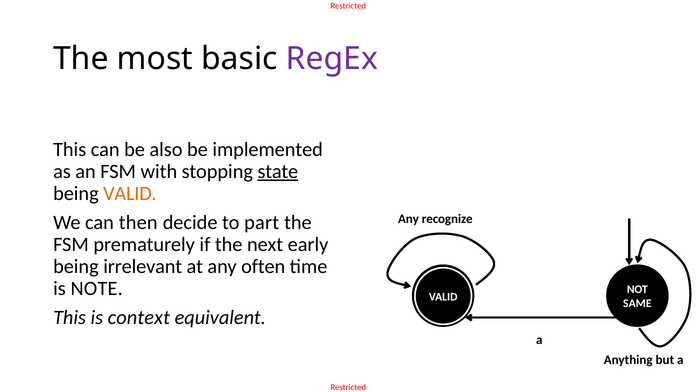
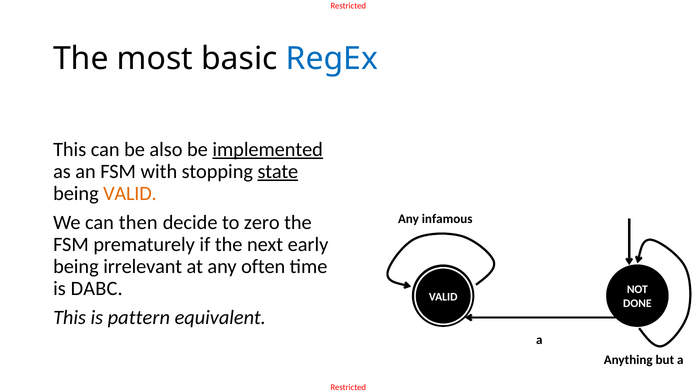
RegEx colour: purple -> blue
implemented underline: none -> present
recognize: recognize -> infamous
part: part -> zero
NOTE: NOTE -> DABC
SAME: SAME -> DONE
context: context -> pattern
